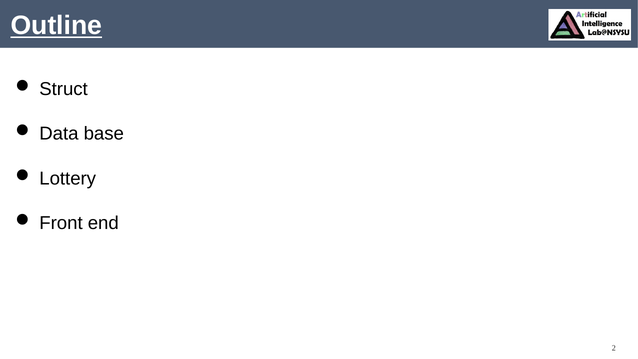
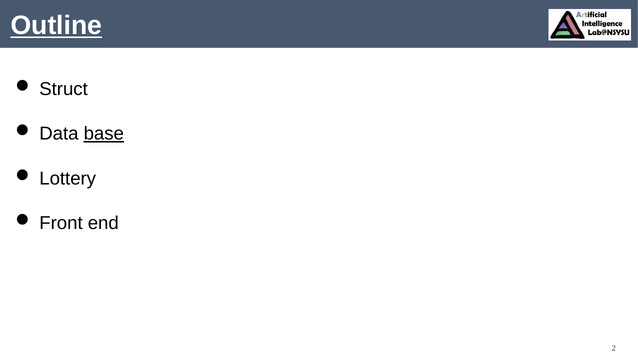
base underline: none -> present
